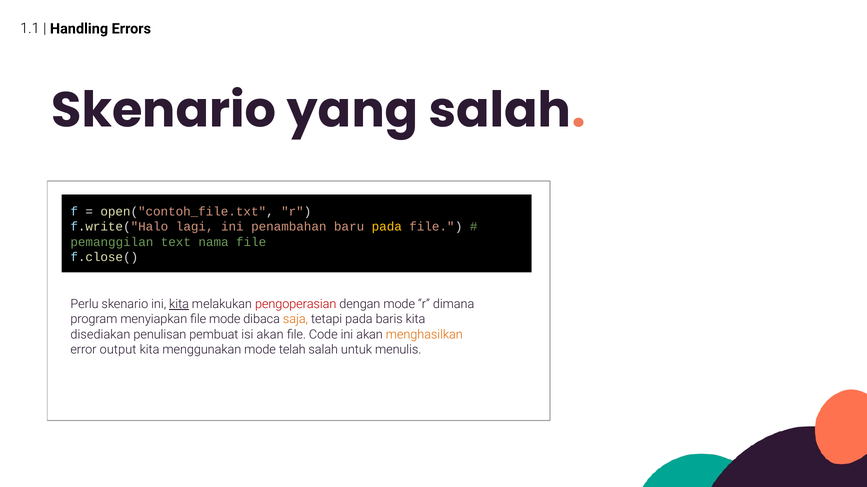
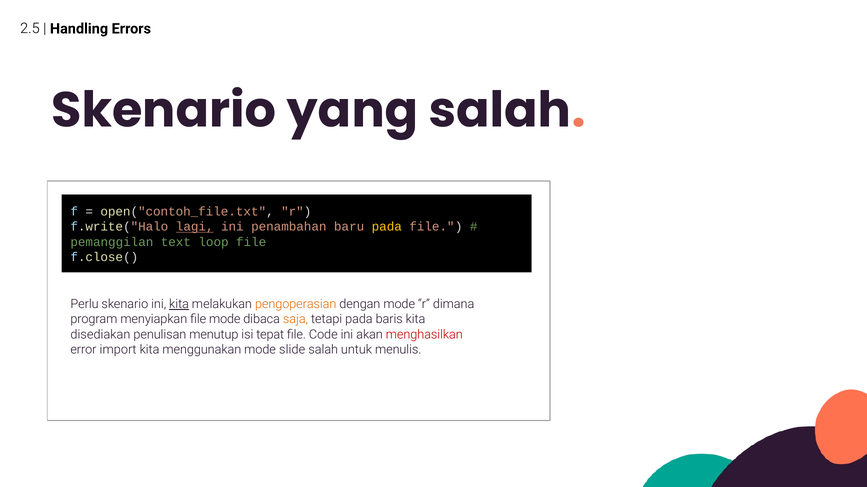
1.1: 1.1 -> 2.5
lagi underline: none -> present
nama: nama -> loop
pengoperasian colour: red -> orange
pembuat: pembuat -> menutup
isi akan: akan -> tepat
menghasilkan colour: orange -> red
output: output -> import
telah: telah -> slide
